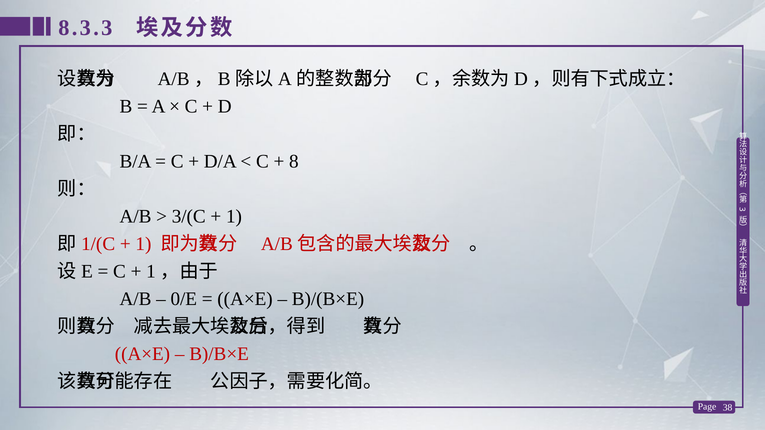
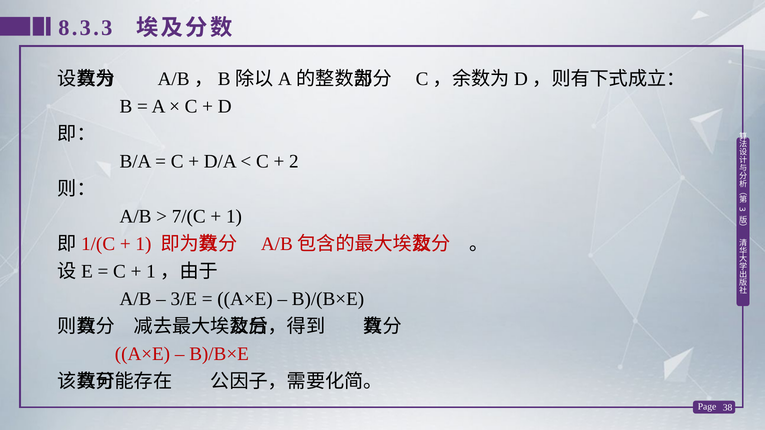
8: 8 -> 2
3/(C: 3/(C -> 7/(C
0/E: 0/E -> 3/E
